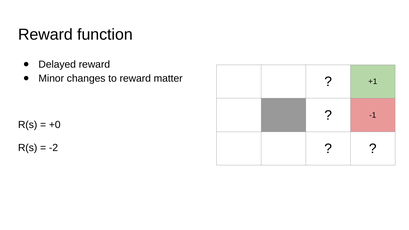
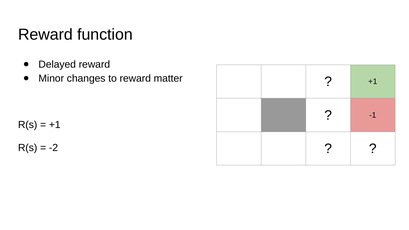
+0 at (55, 125): +0 -> +1
